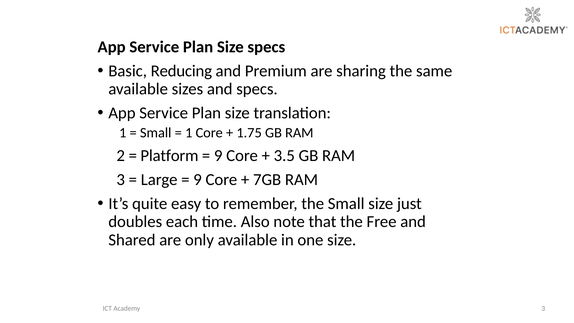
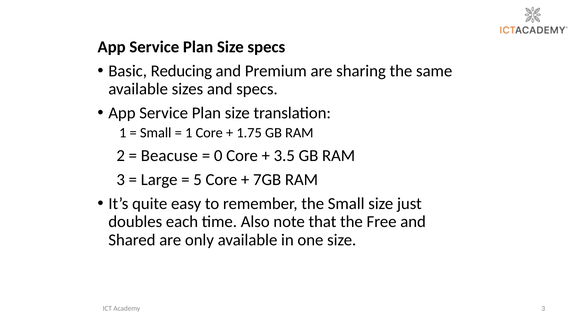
Platform: Platform -> Beacuse
9 at (218, 156): 9 -> 0
9 at (198, 180): 9 -> 5
